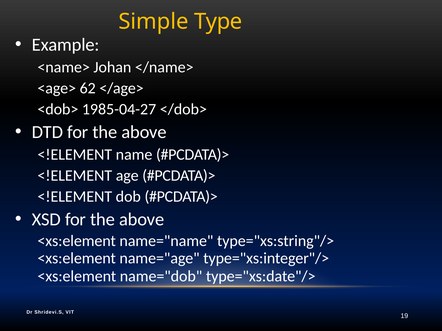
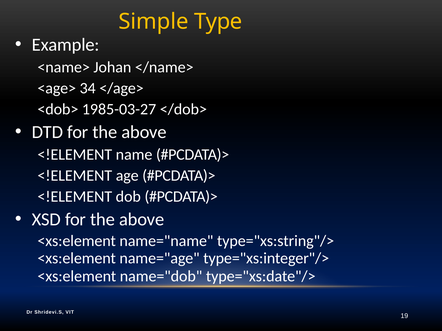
62: 62 -> 34
1985-04-27: 1985-04-27 -> 1985-03-27
